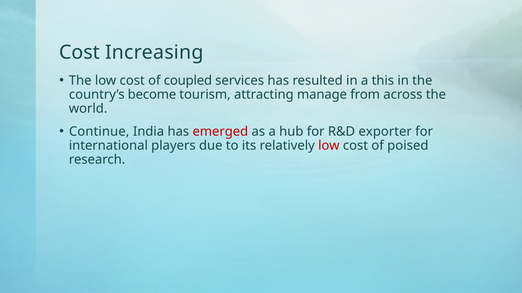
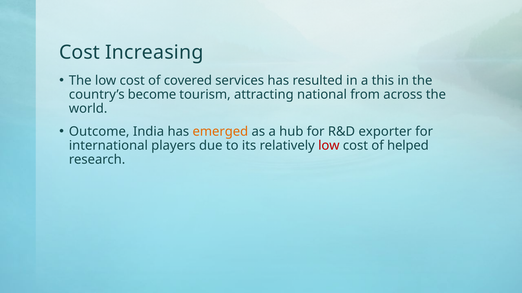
coupled: coupled -> covered
manage: manage -> national
Continue: Continue -> Outcome
emerged colour: red -> orange
poised: poised -> helped
